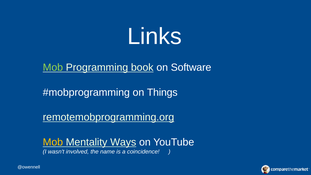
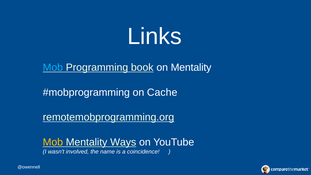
Mob at (53, 67) colour: light green -> light blue
on Software: Software -> Mentality
Things: Things -> Cache
